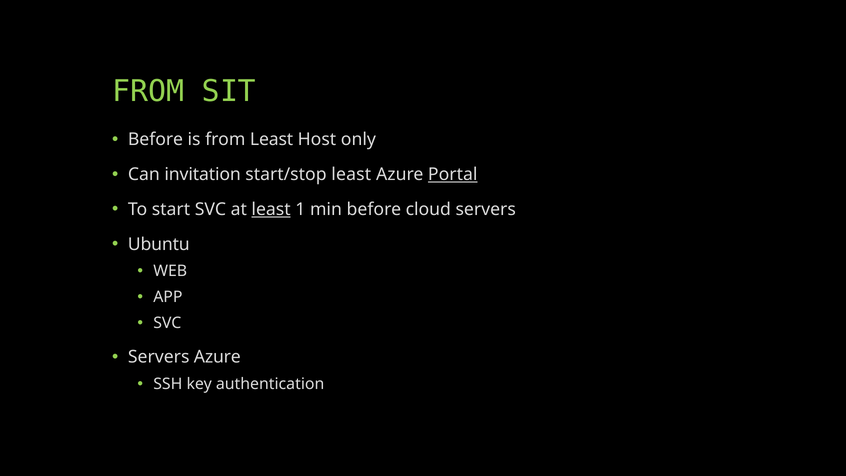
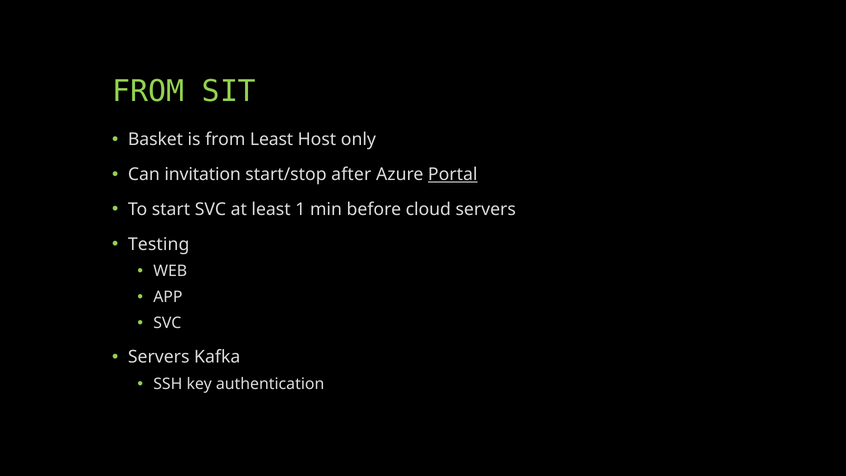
Before at (156, 139): Before -> Basket
start/stop least: least -> after
least at (271, 209) underline: present -> none
Ubuntu: Ubuntu -> Testing
Servers Azure: Azure -> Kafka
